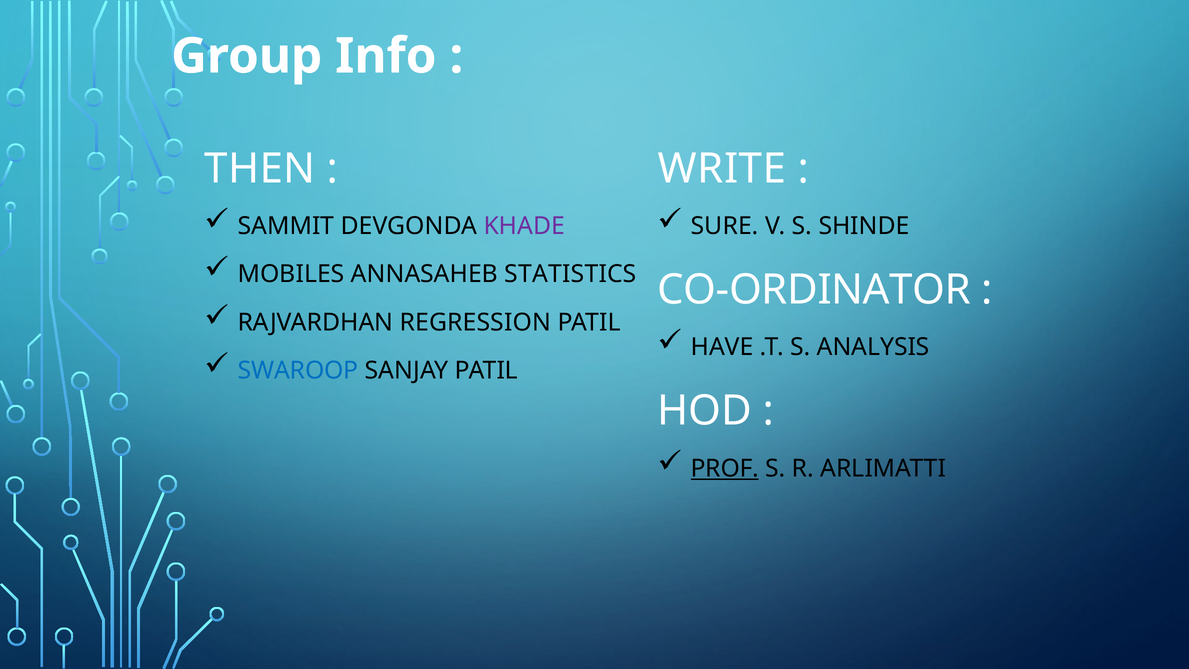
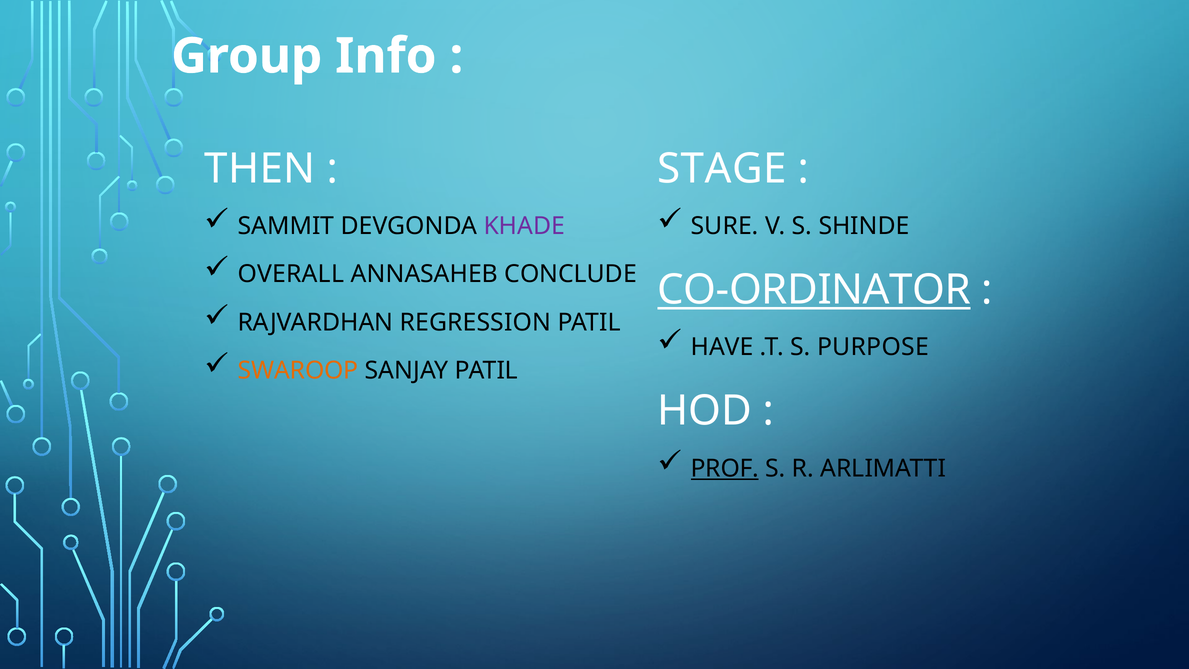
WRITE: WRITE -> STAGE
MOBILES: MOBILES -> OVERALL
STATISTICS: STATISTICS -> CONCLUDE
CO-ORDINATOR underline: none -> present
ANALYSIS: ANALYSIS -> PURPOSE
SWAROOP colour: blue -> orange
